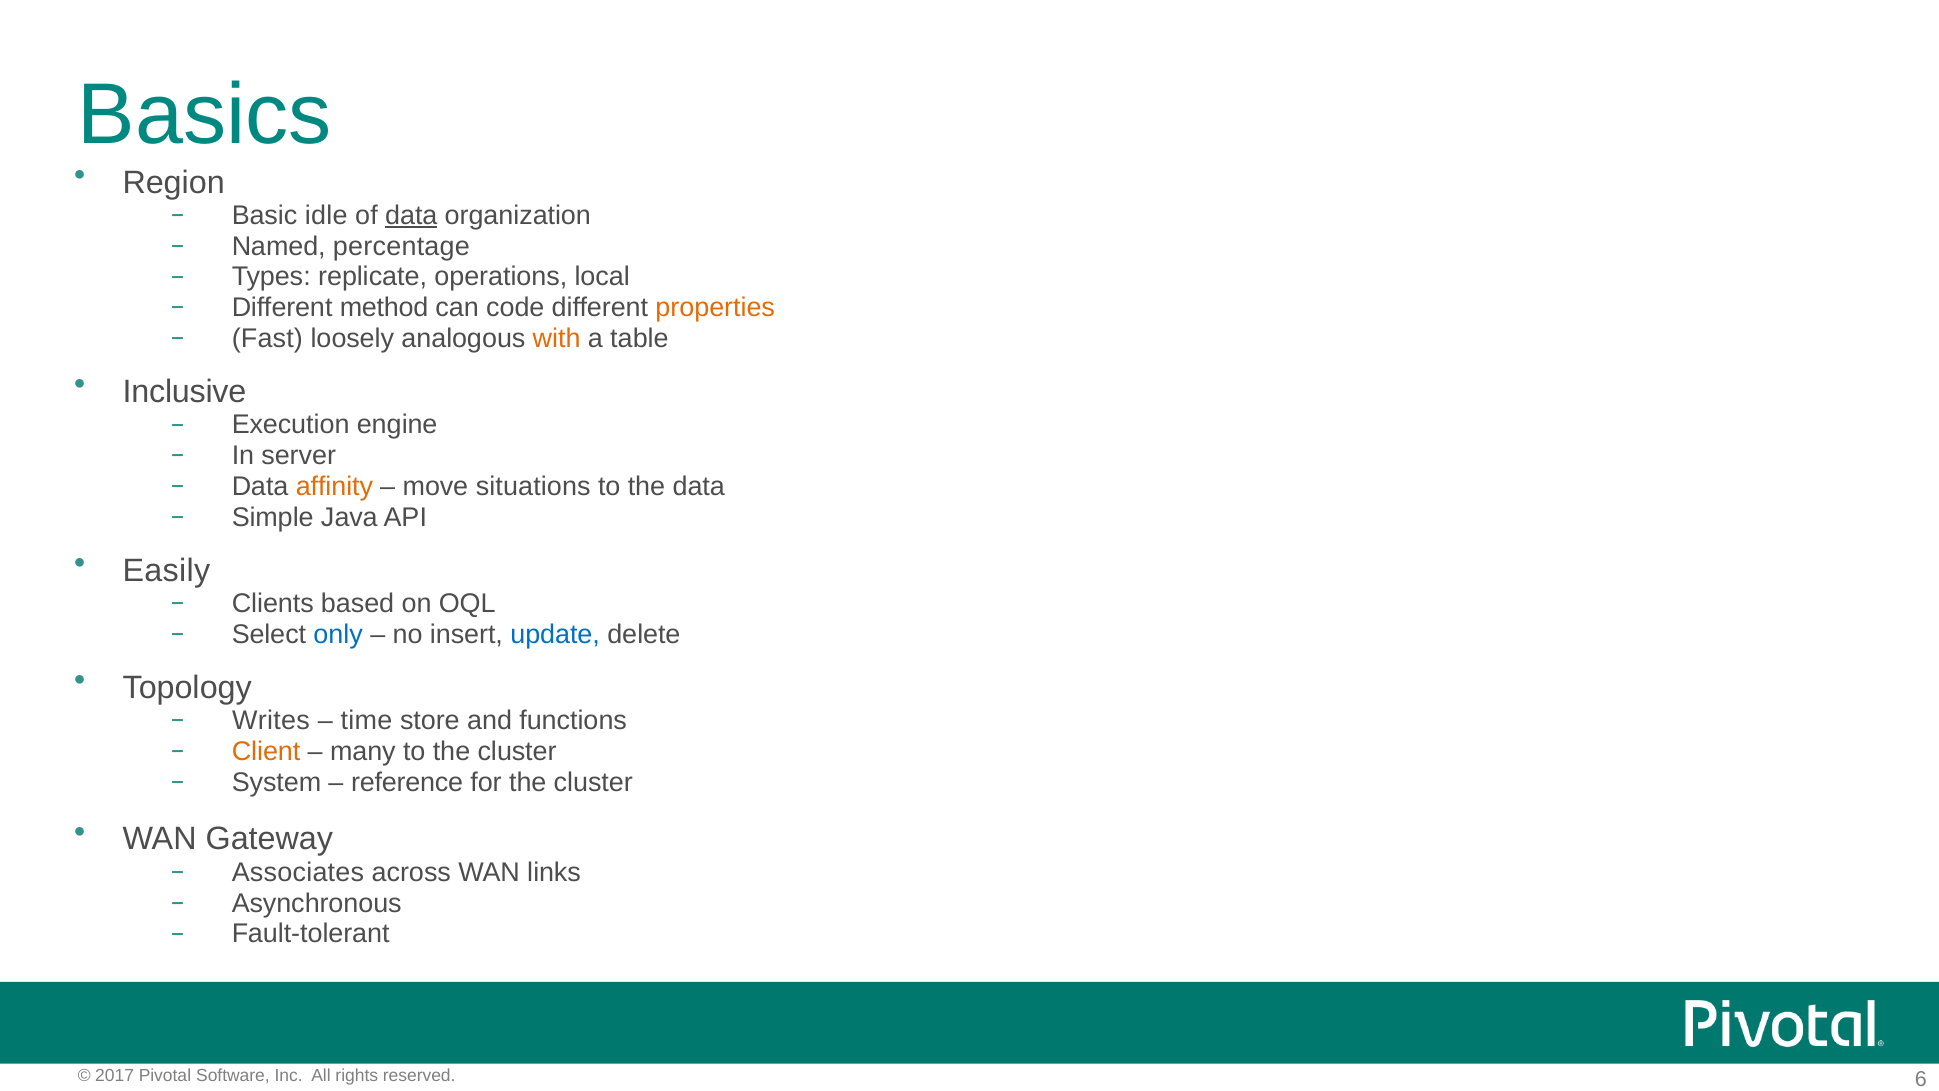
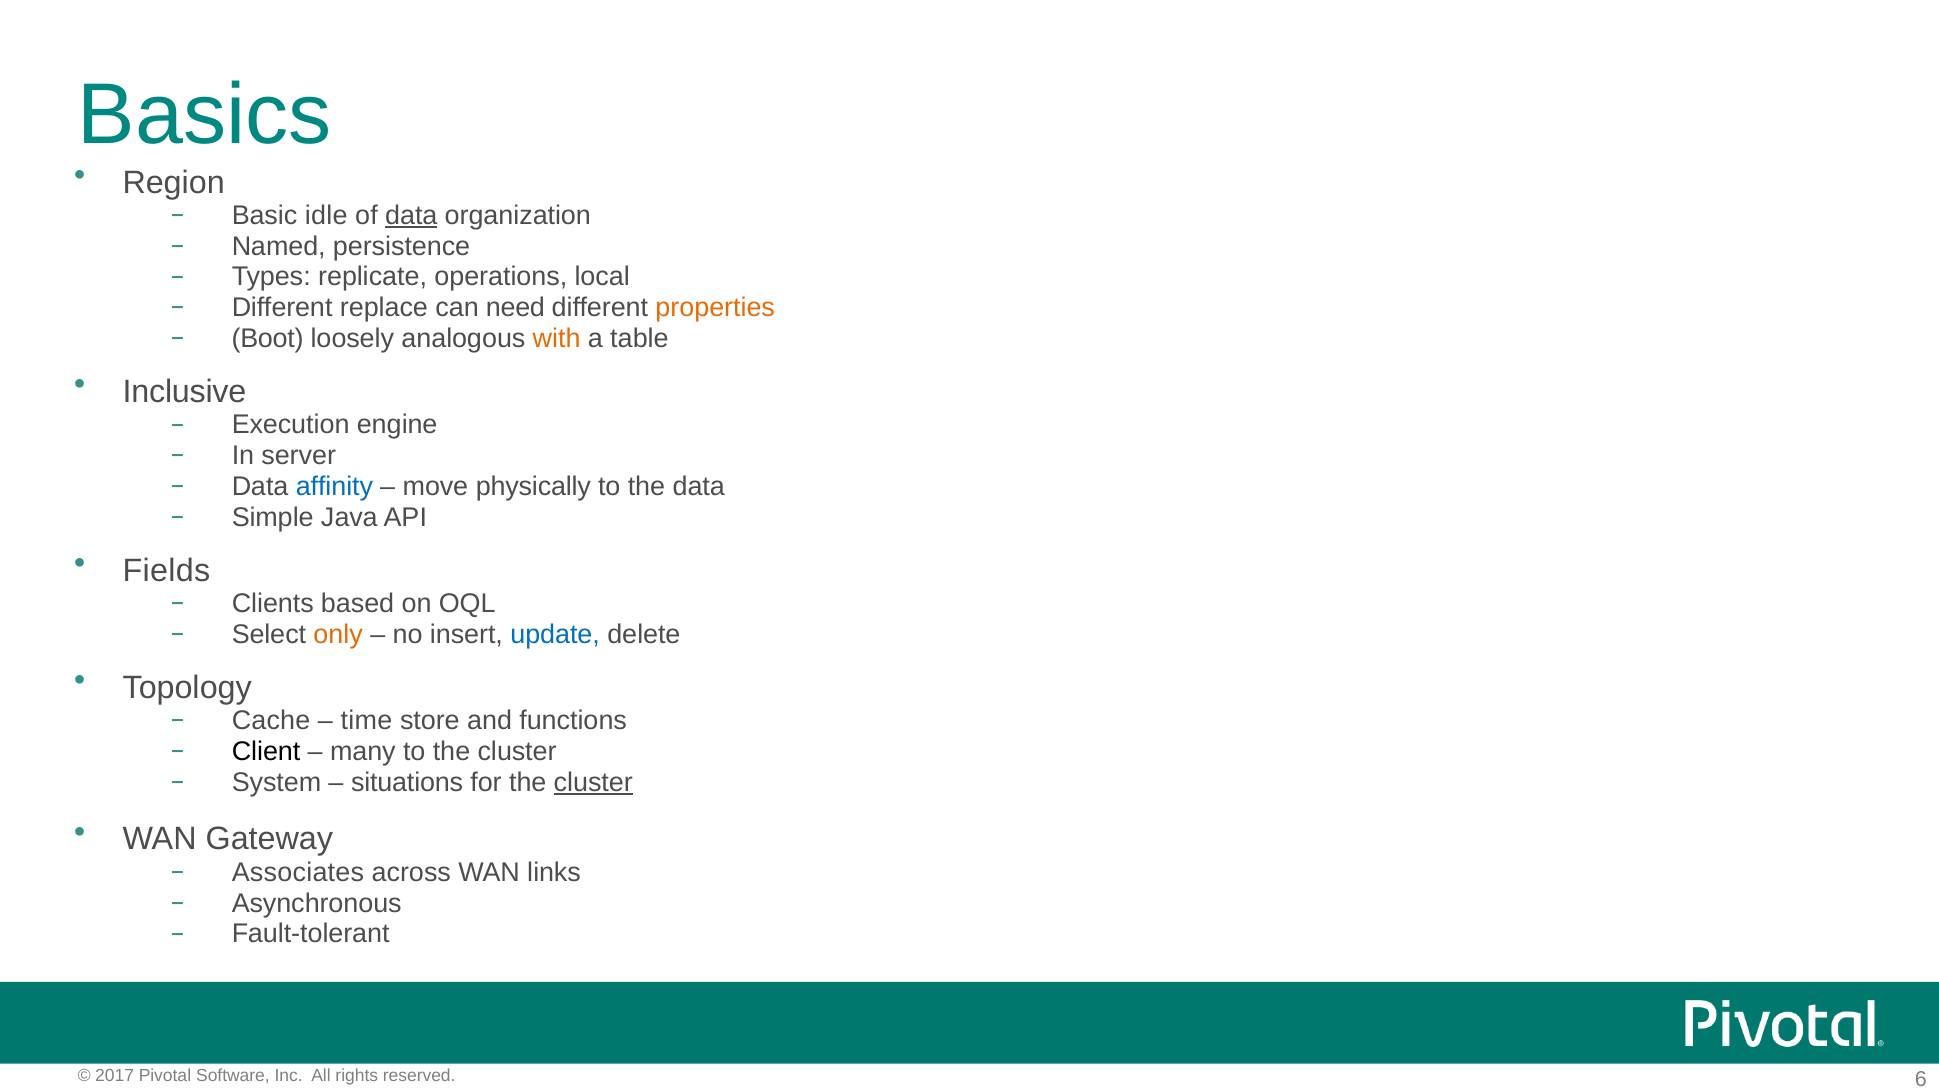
percentage: percentage -> persistence
method: method -> replace
code: code -> need
Fast: Fast -> Boot
affinity colour: orange -> blue
situations: situations -> physically
Easily: Easily -> Fields
only colour: blue -> orange
Writes: Writes -> Cache
Client colour: orange -> black
reference: reference -> situations
cluster at (593, 782) underline: none -> present
